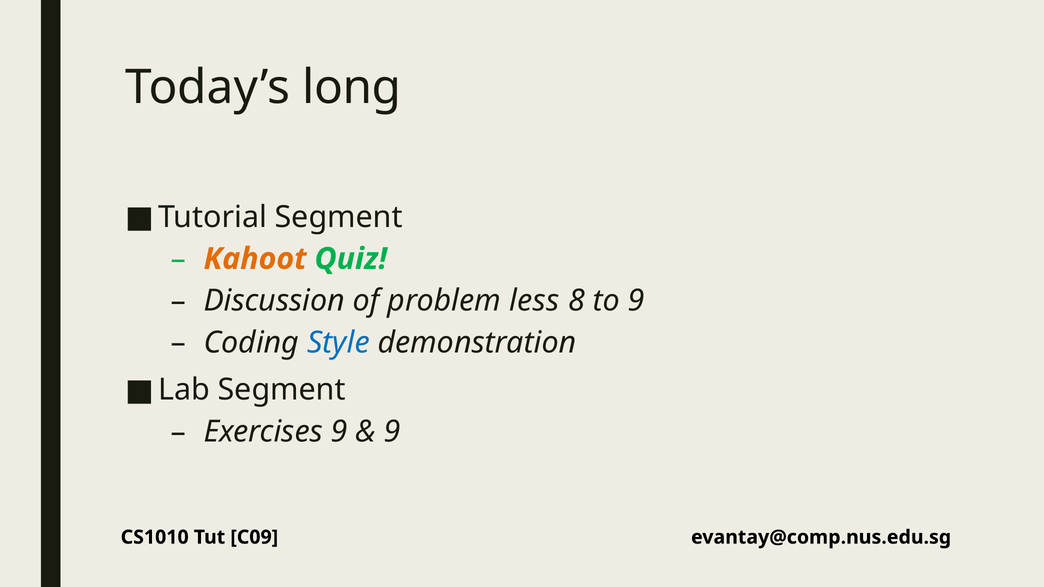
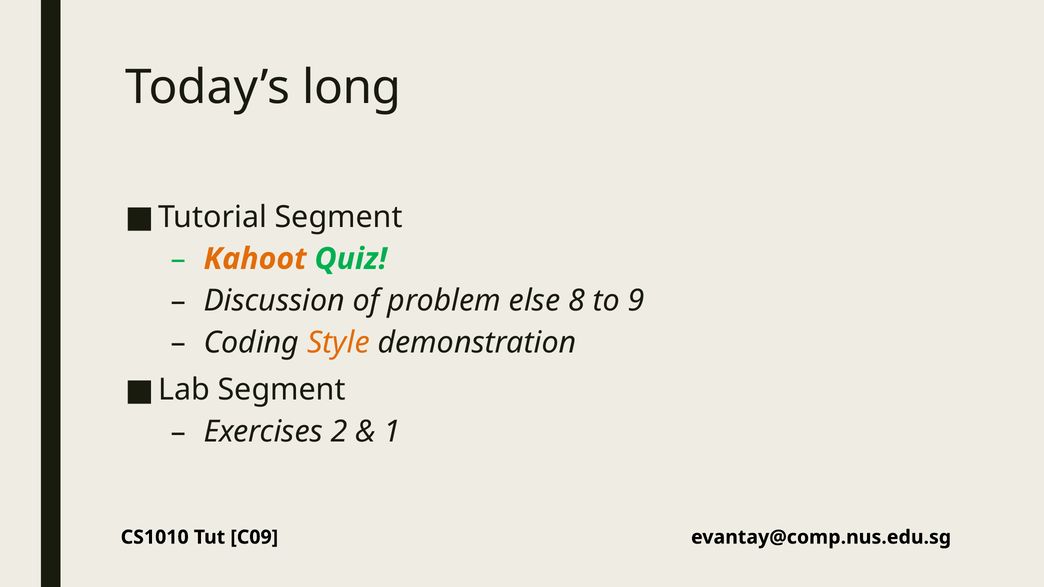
less: less -> else
Style colour: blue -> orange
Exercises 9: 9 -> 2
9 at (392, 432): 9 -> 1
